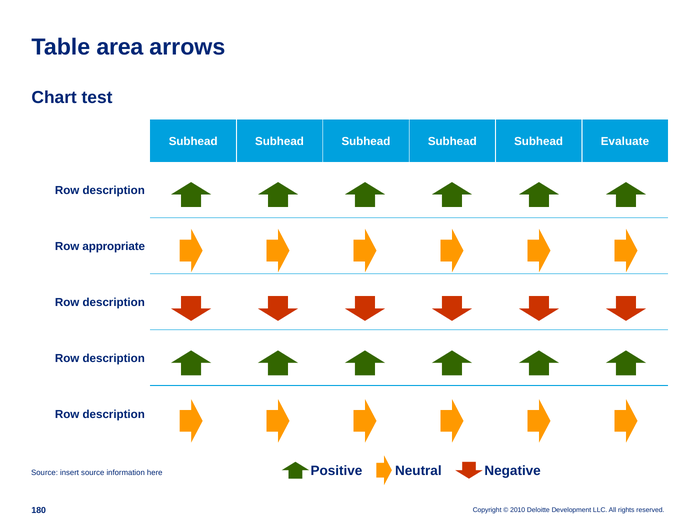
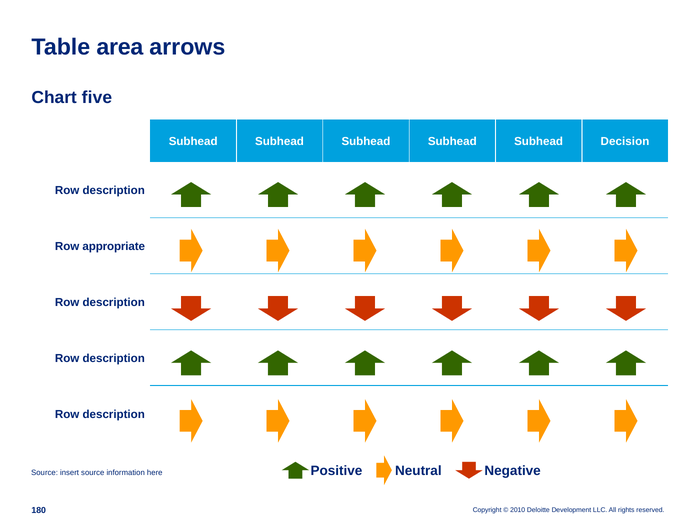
test: test -> five
Evaluate: Evaluate -> Decision
